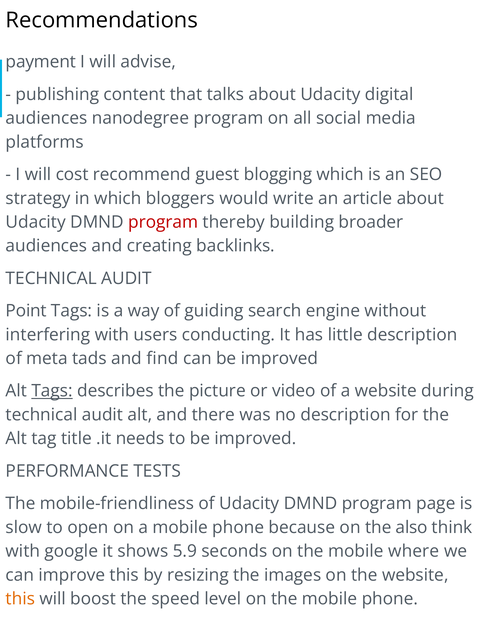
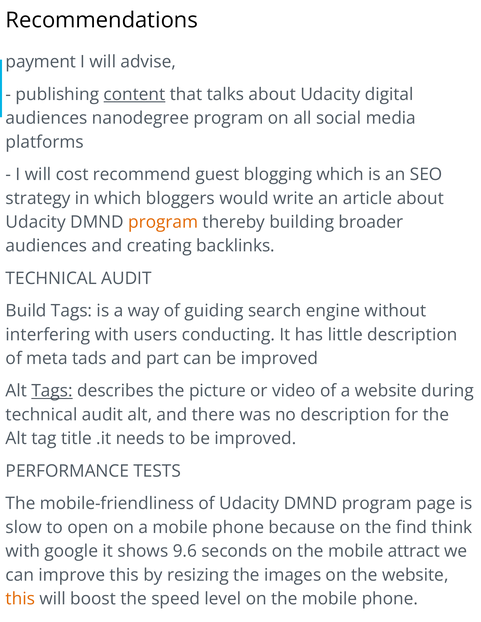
content underline: none -> present
program at (163, 222) colour: red -> orange
Point: Point -> Build
find: find -> part
also: also -> find
5.9: 5.9 -> 9.6
where: where -> attract
